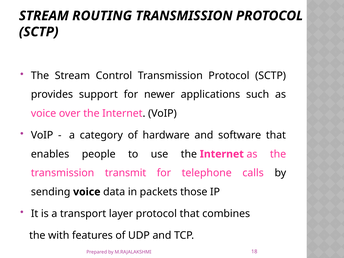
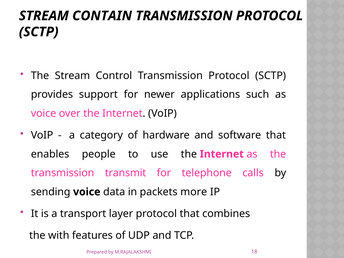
ROUTING: ROUTING -> CONTAIN
those: those -> more
